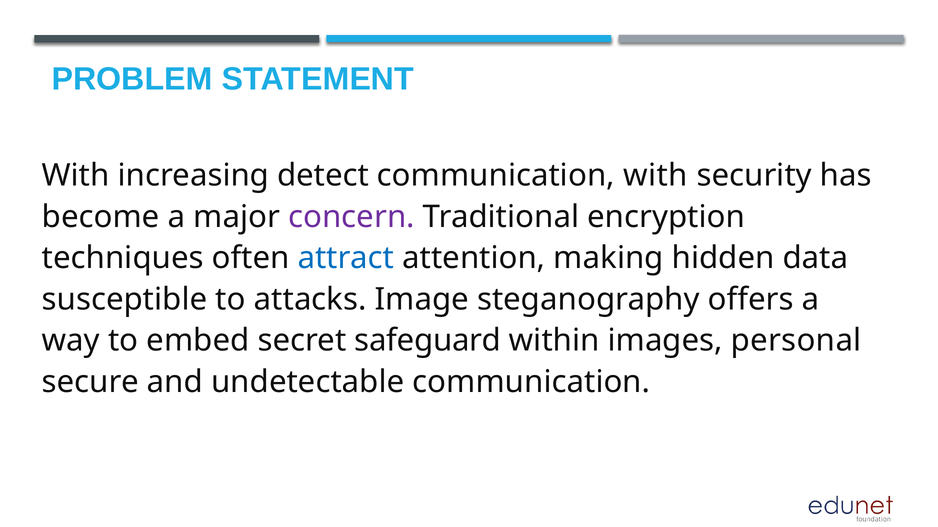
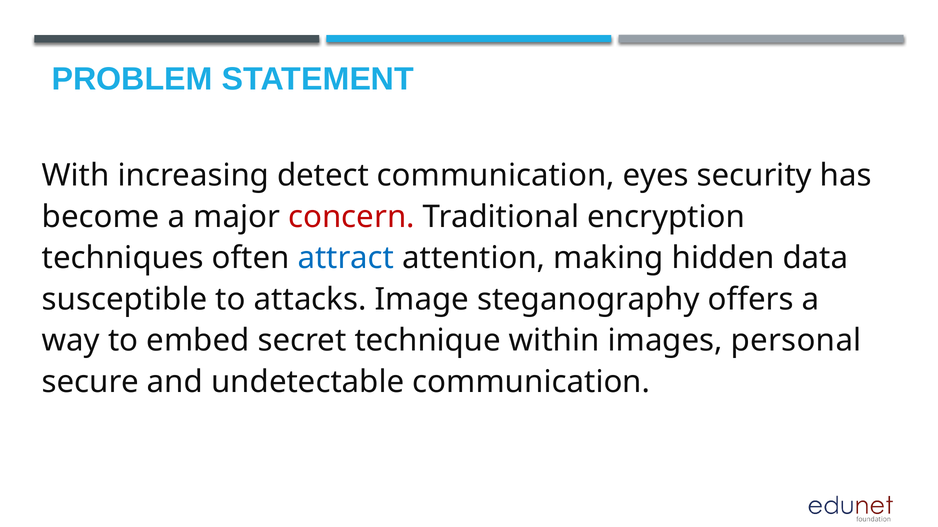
communication with: with -> eyes
concern colour: purple -> red
safeguard: safeguard -> technique
